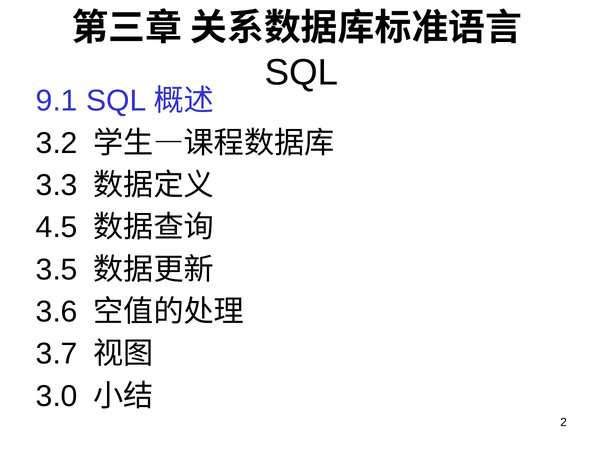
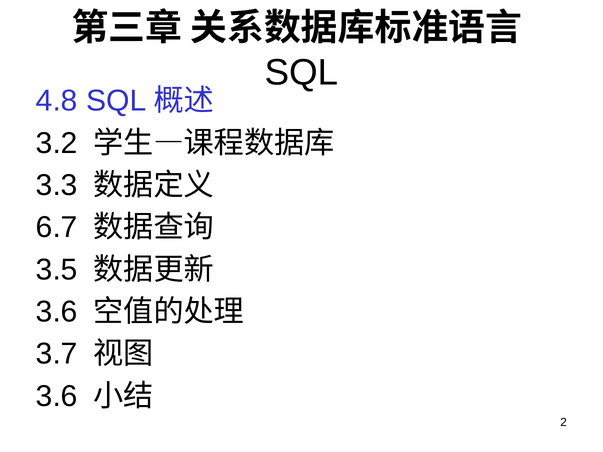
9.1: 9.1 -> 4.8
4.5: 4.5 -> 6.7
3.0 at (57, 396): 3.0 -> 3.6
